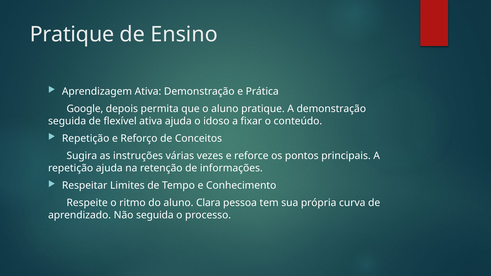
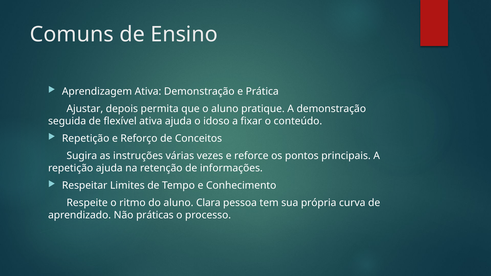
Pratique at (72, 34): Pratique -> Comuns
Google: Google -> Ajustar
Não seguida: seguida -> práticas
